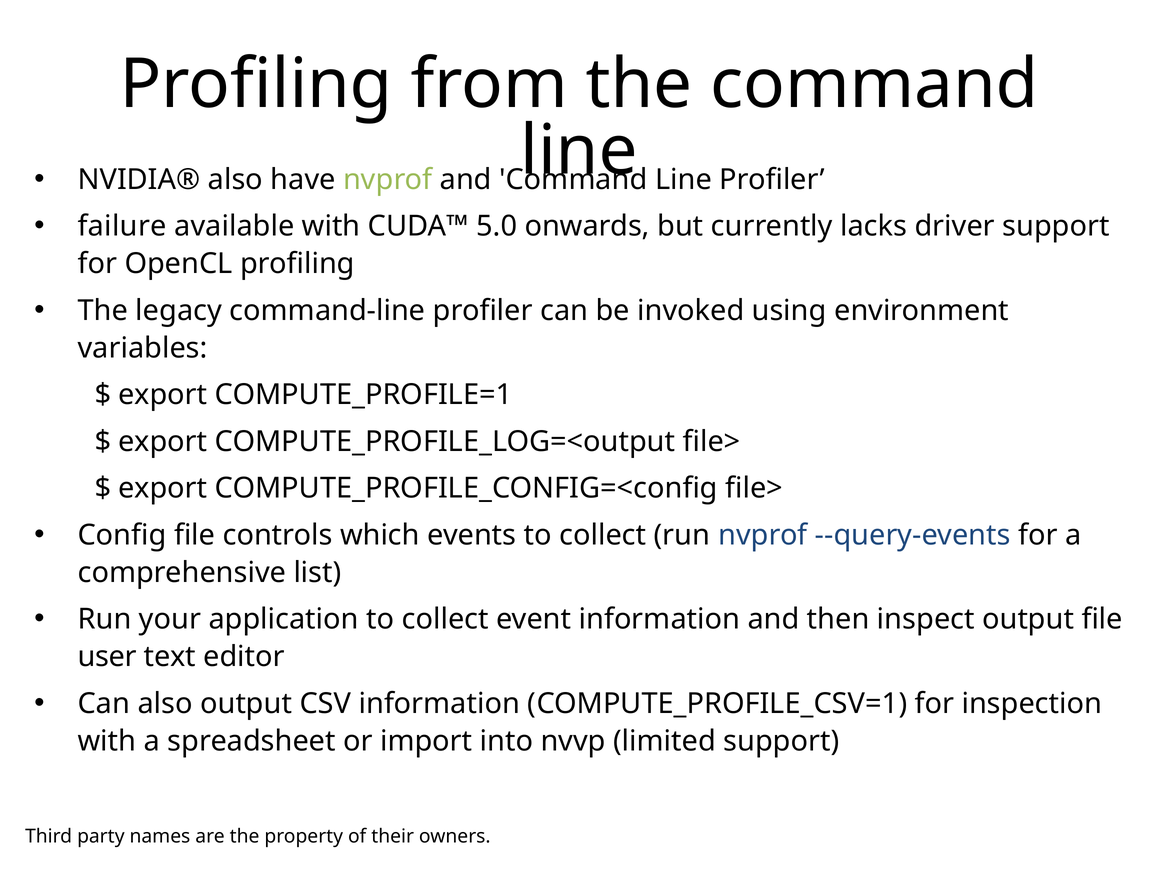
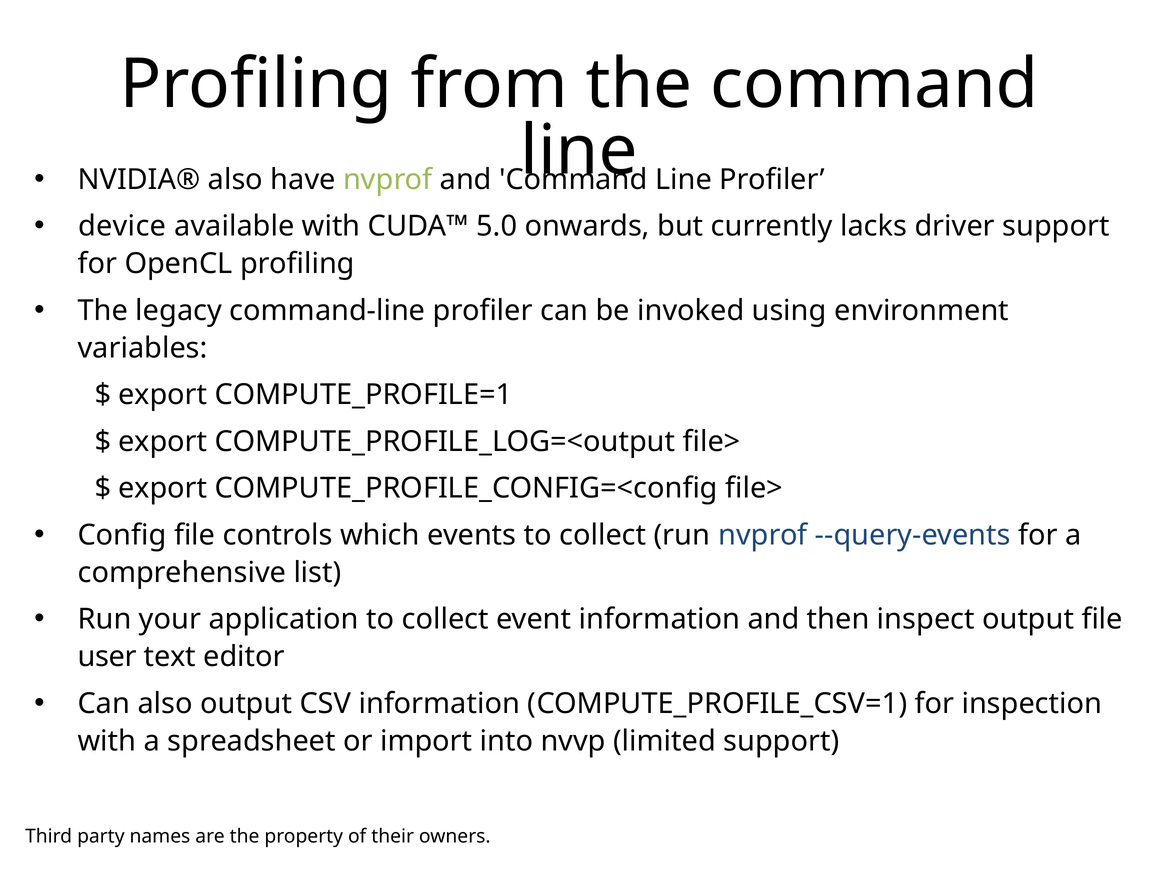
failure: failure -> device
